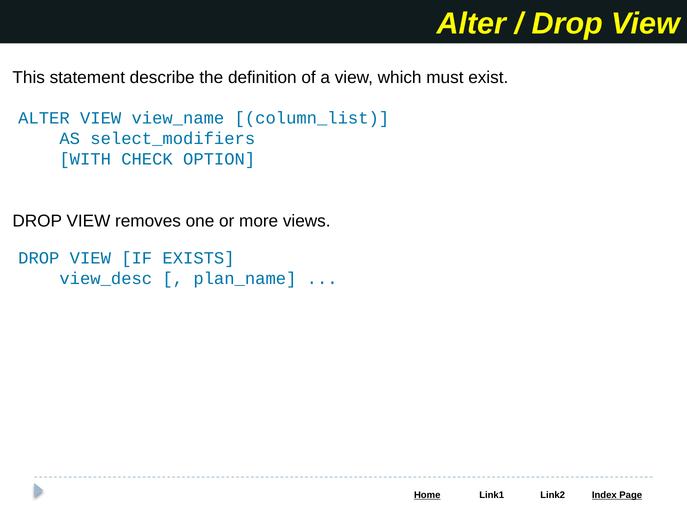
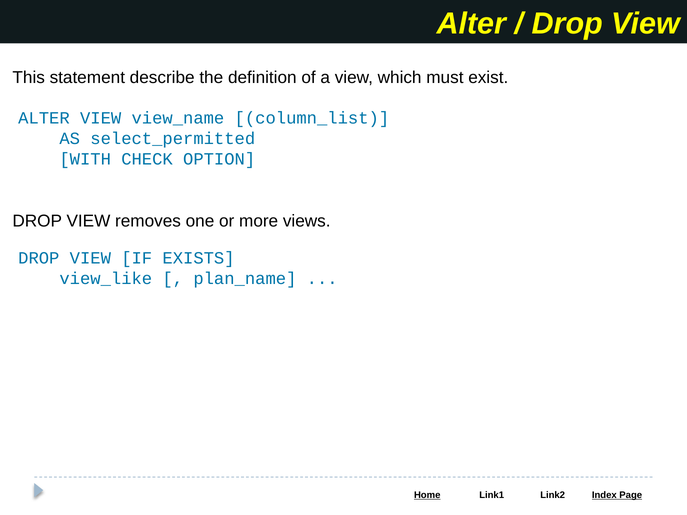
select_modifiers: select_modifiers -> select_permitted
view_desc: view_desc -> view_like
